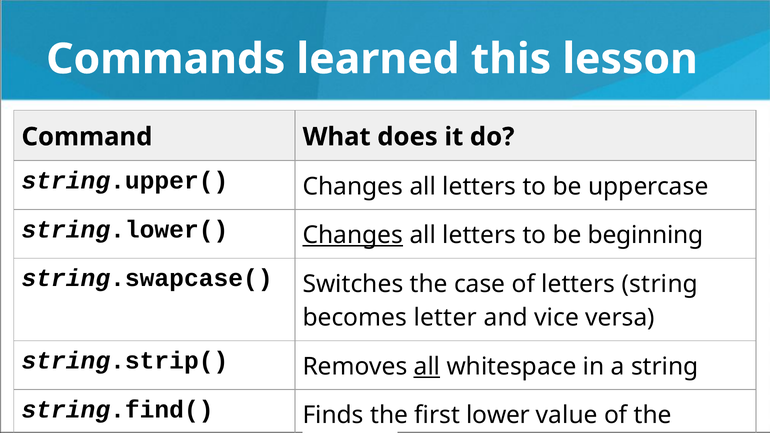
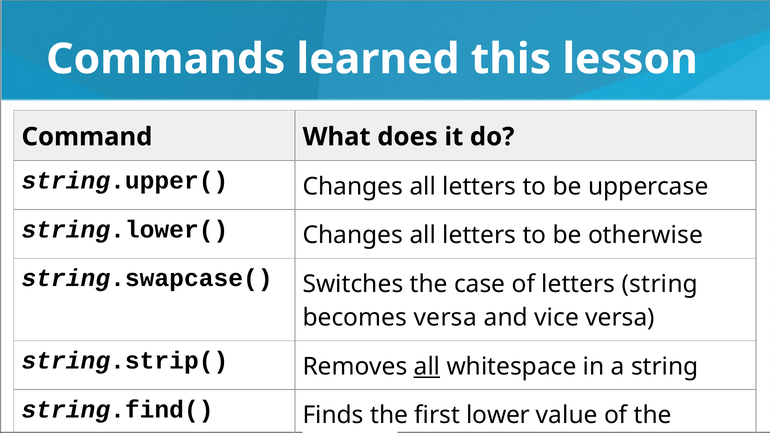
Changes at (353, 235) underline: present -> none
beginning: beginning -> otherwise
becomes letter: letter -> versa
